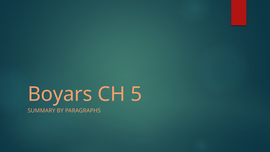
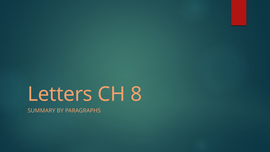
Boyars: Boyars -> Letters
5: 5 -> 8
